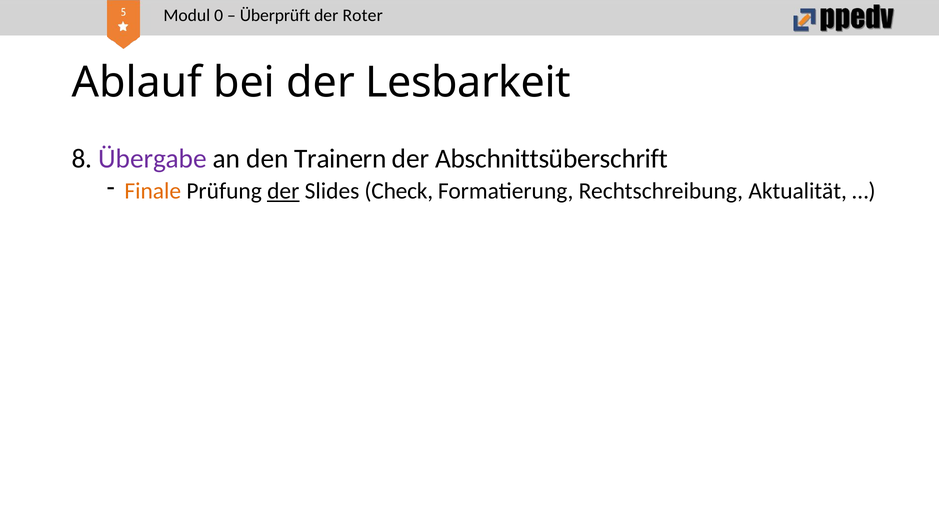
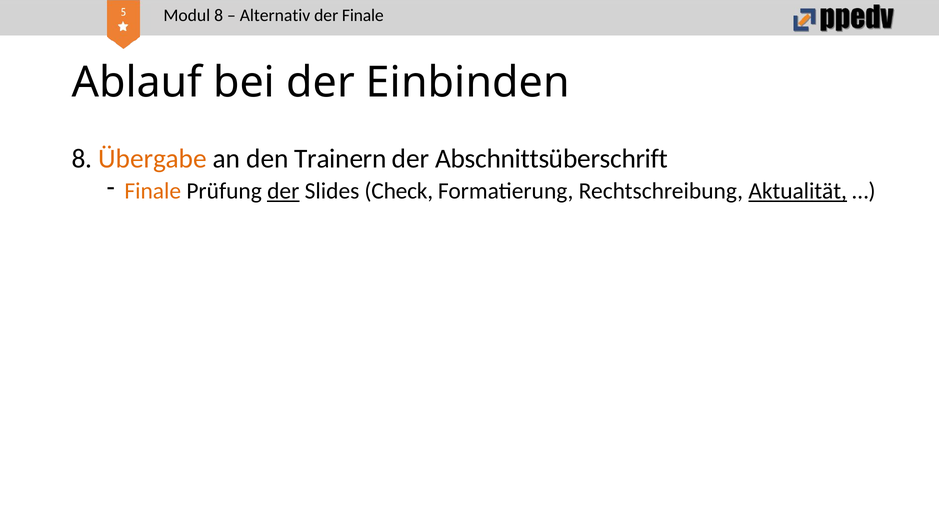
Modul 0: 0 -> 8
Überprüft: Überprüft -> Alternativ
der Roter: Roter -> Finale
Lesbarkeit: Lesbarkeit -> Einbinden
Übergabe colour: purple -> orange
Aktualität underline: none -> present
